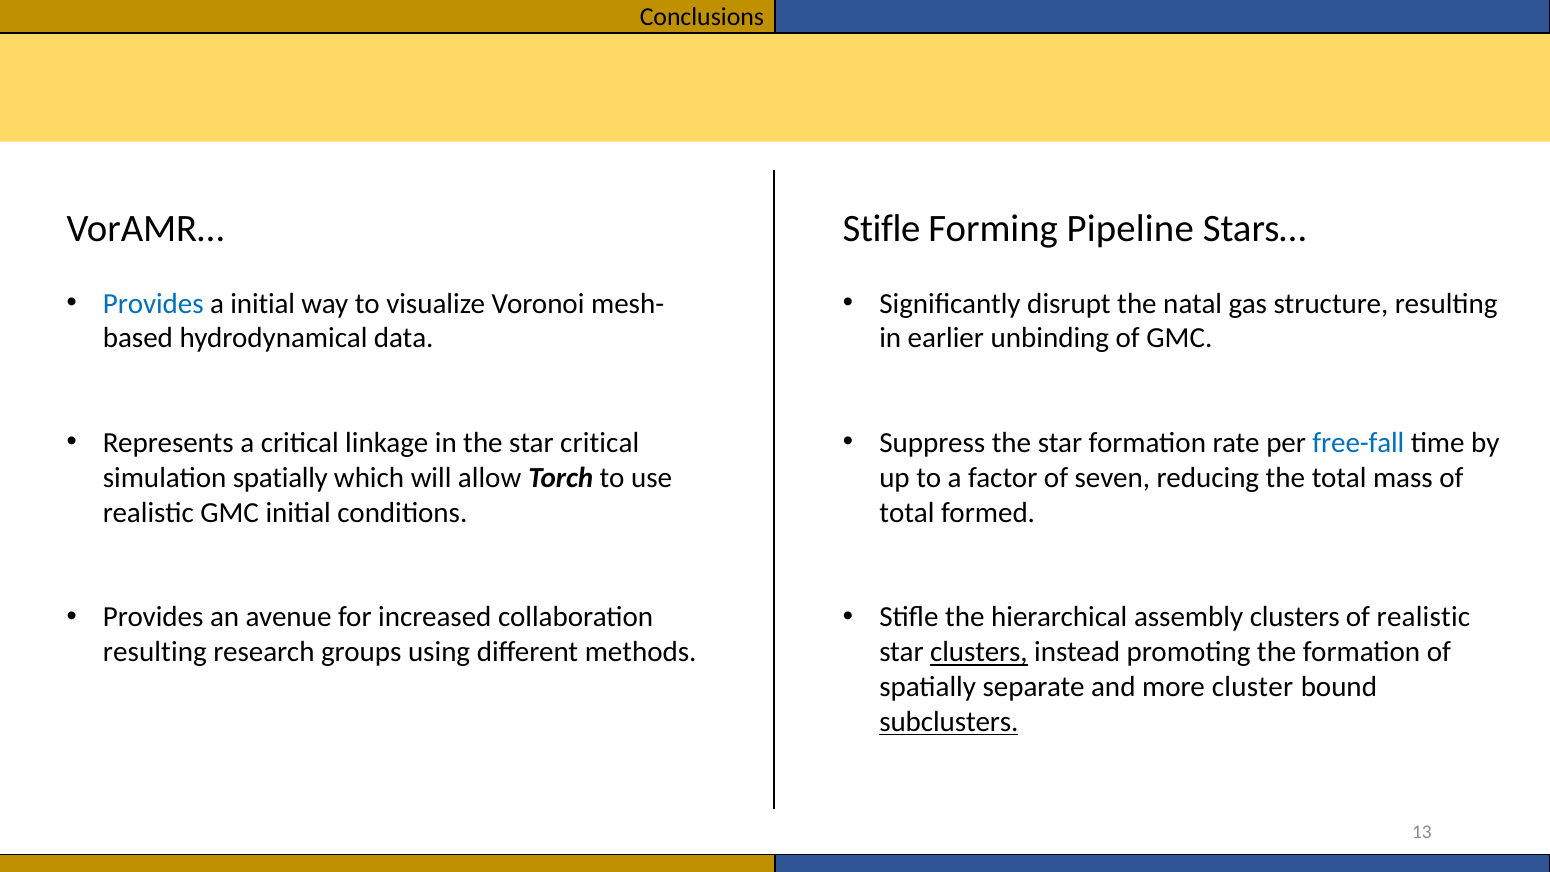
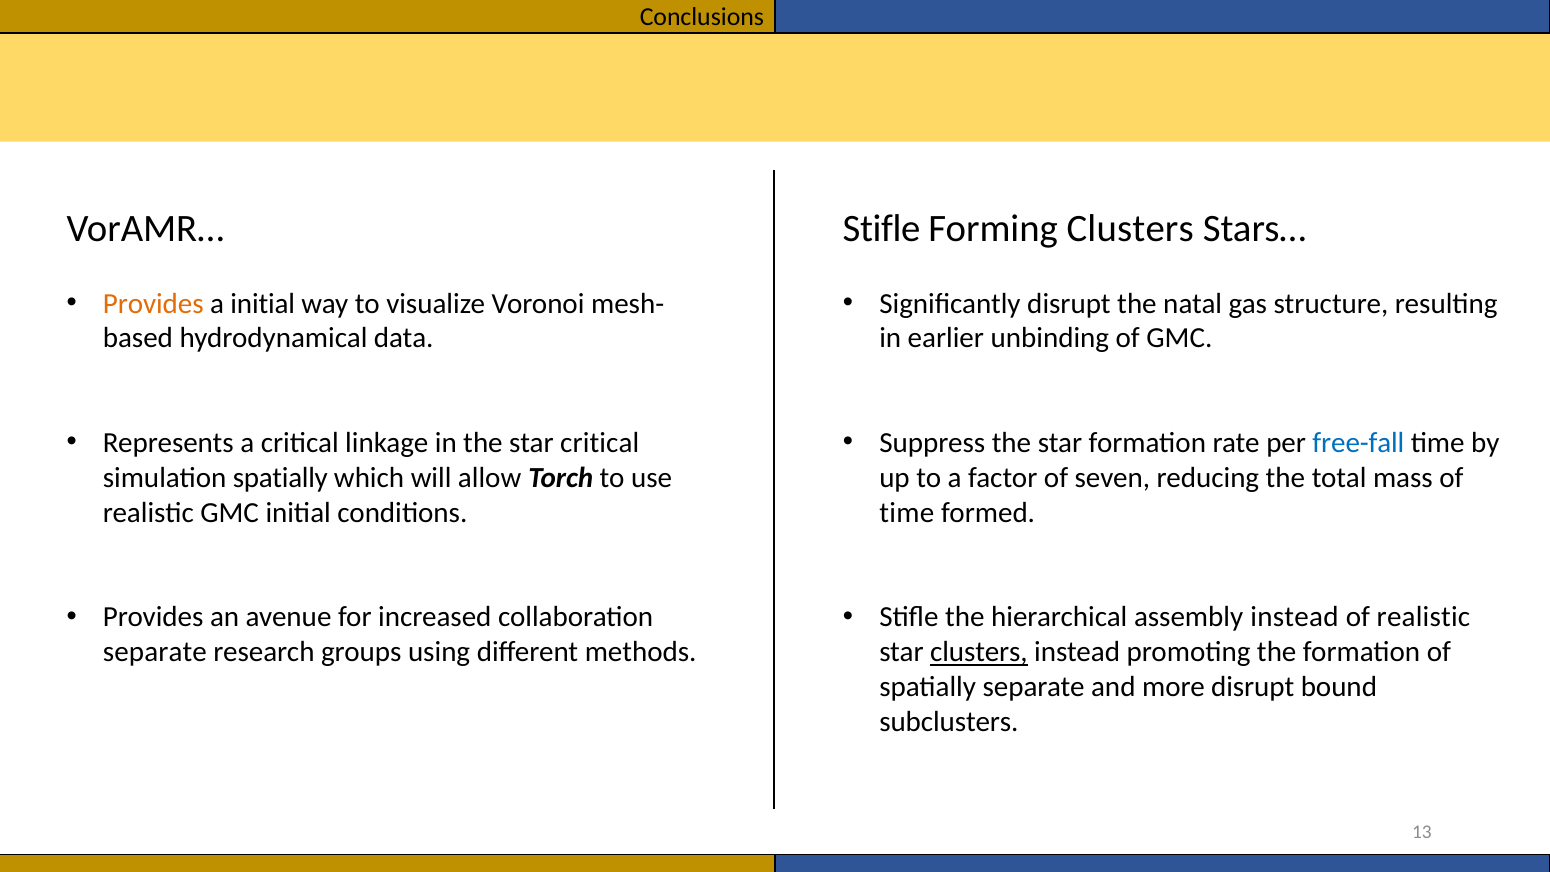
Forming Pipeline: Pipeline -> Clusters
Provides at (153, 303) colour: blue -> orange
total at (907, 513): total -> time
assembly clusters: clusters -> instead
resulting at (155, 652): resulting -> separate
more cluster: cluster -> disrupt
subclusters underline: present -> none
